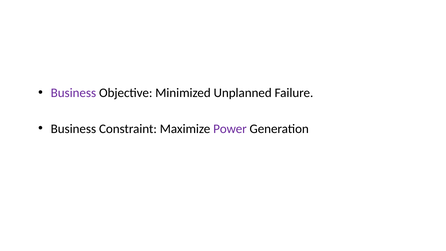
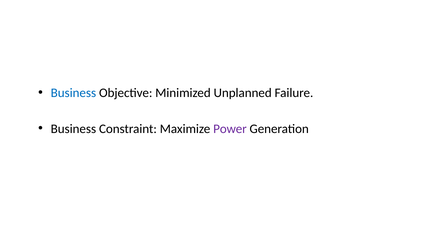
Business at (73, 93) colour: purple -> blue
